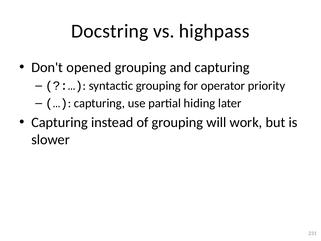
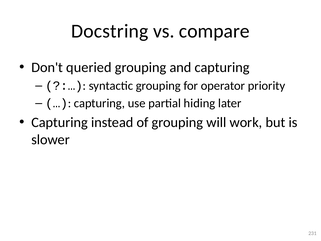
highpass: highpass -> compare
opened: opened -> queried
